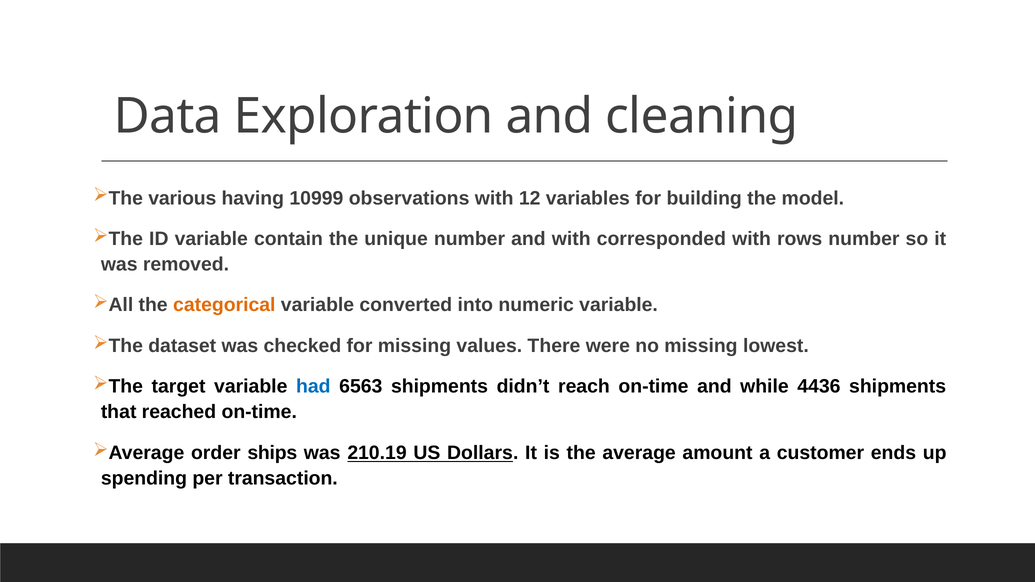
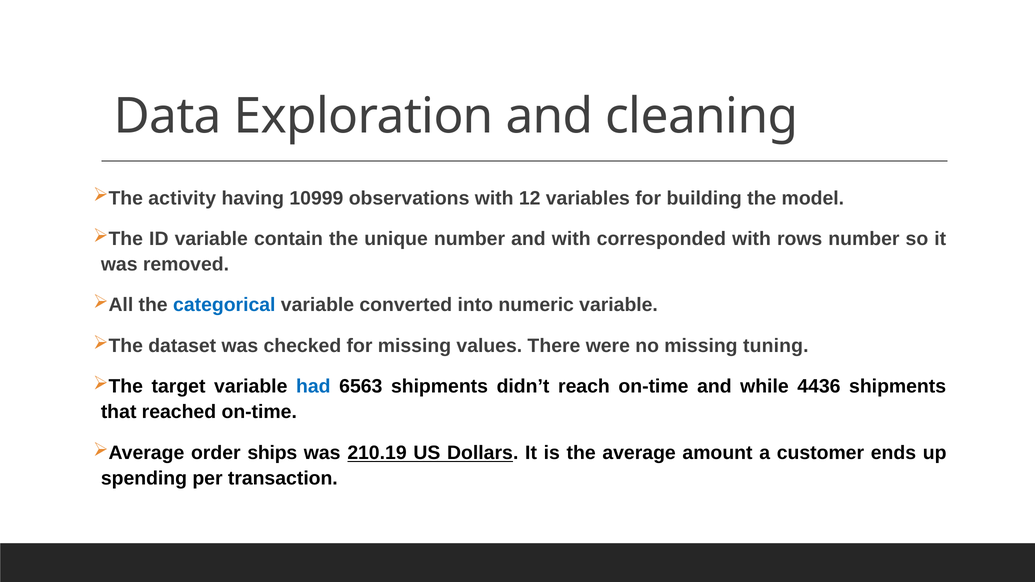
various: various -> activity
categorical colour: orange -> blue
lowest: lowest -> tuning
